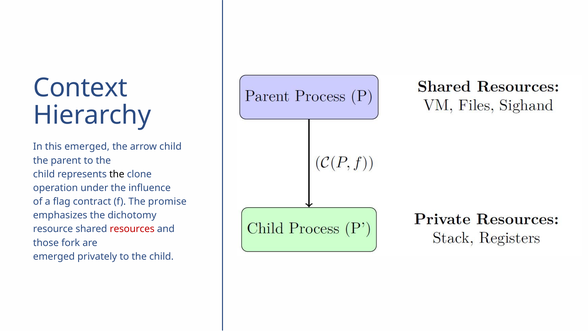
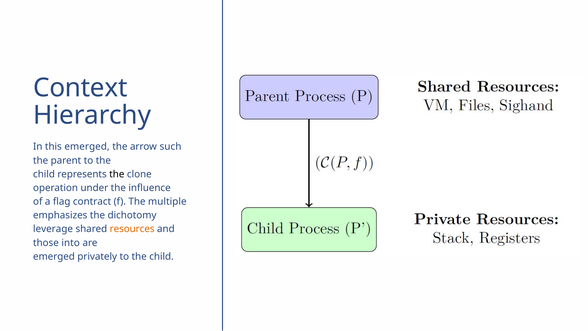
arrow child: child -> such
promise: promise -> multiple
resource: resource -> leverage
resources colour: red -> orange
fork: fork -> into
